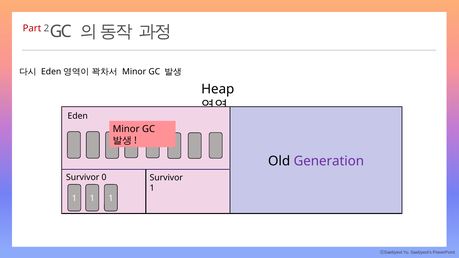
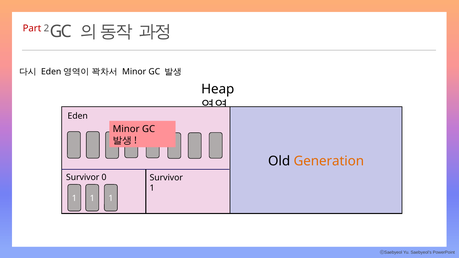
Generation colour: purple -> orange
